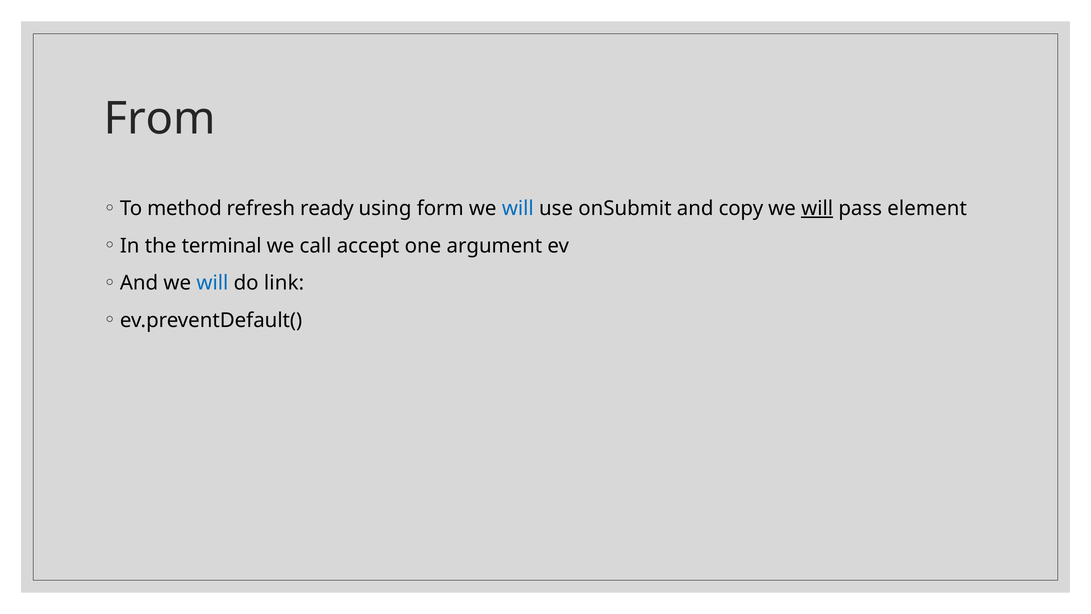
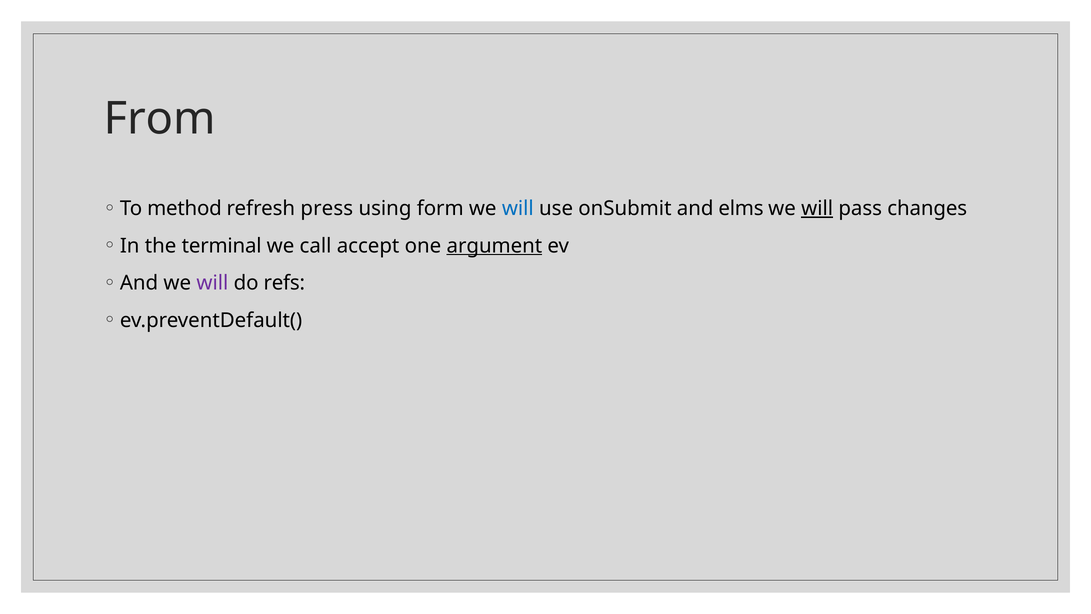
ready: ready -> press
copy: copy -> elms
element: element -> changes
argument underline: none -> present
will at (212, 283) colour: blue -> purple
link: link -> refs
